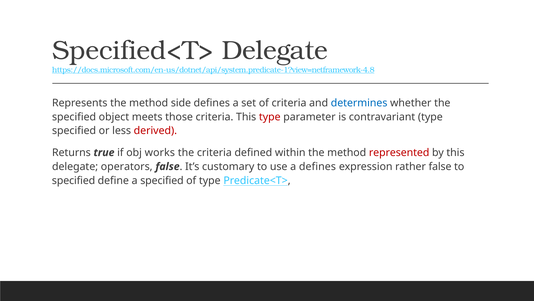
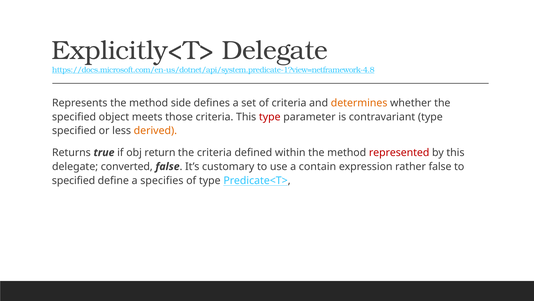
Specified<T>: Specified<T> -> Explicitly<T>
determines colour: blue -> orange
derived colour: red -> orange
works: works -> return
operators: operators -> converted
a defines: defines -> contain
a specified: specified -> specifies
